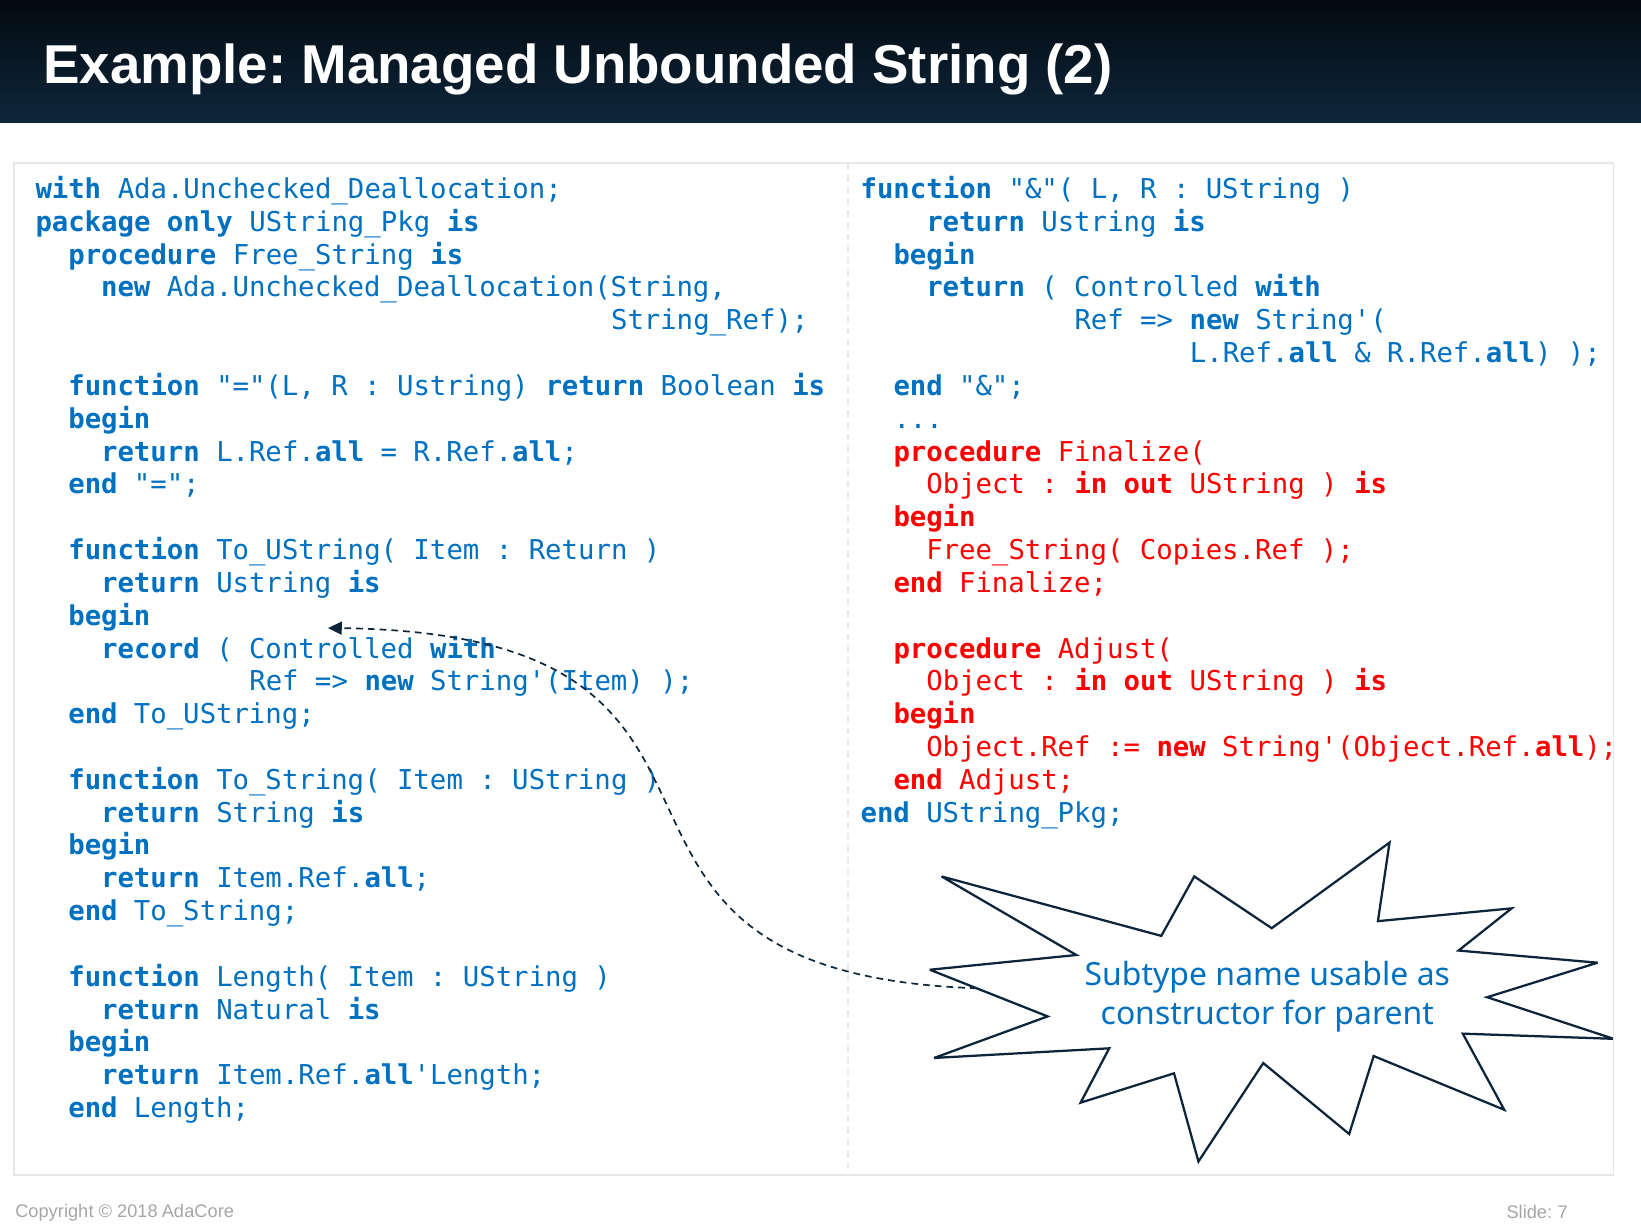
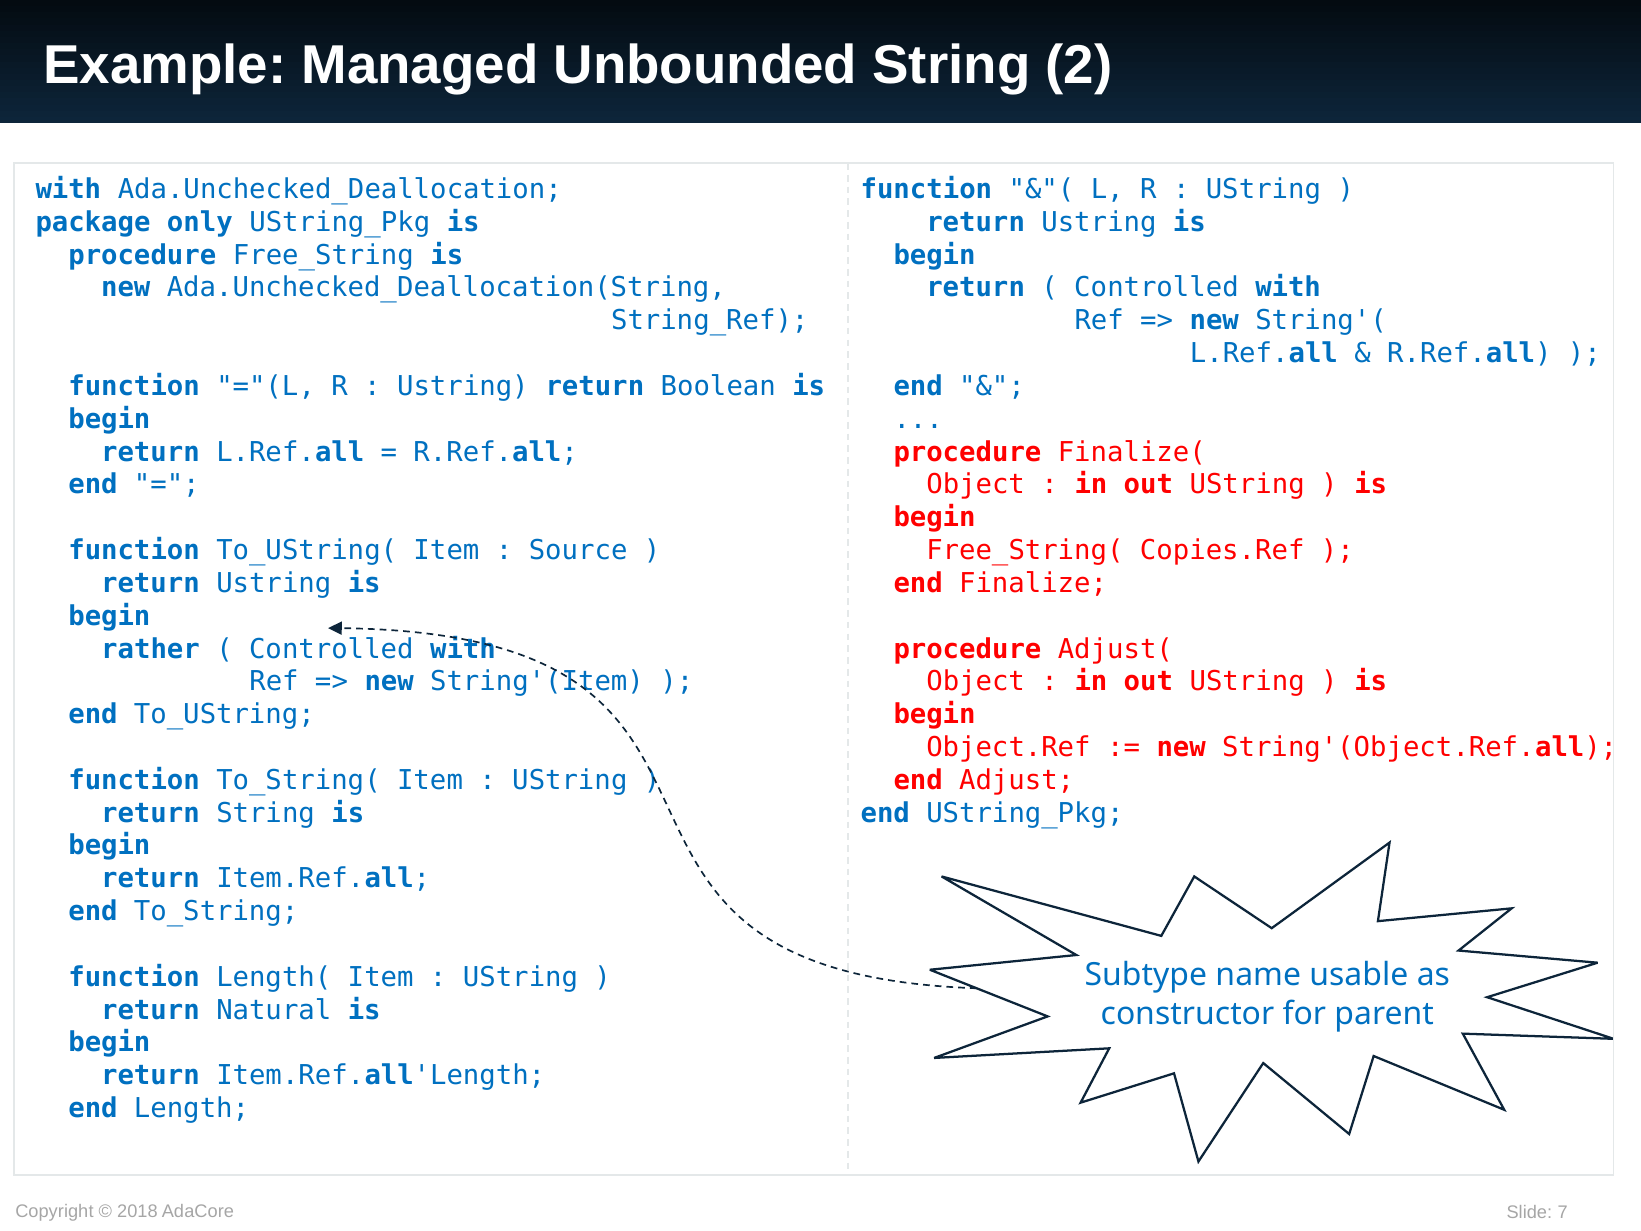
Return at (578, 550): Return -> Source
record: record -> rather
